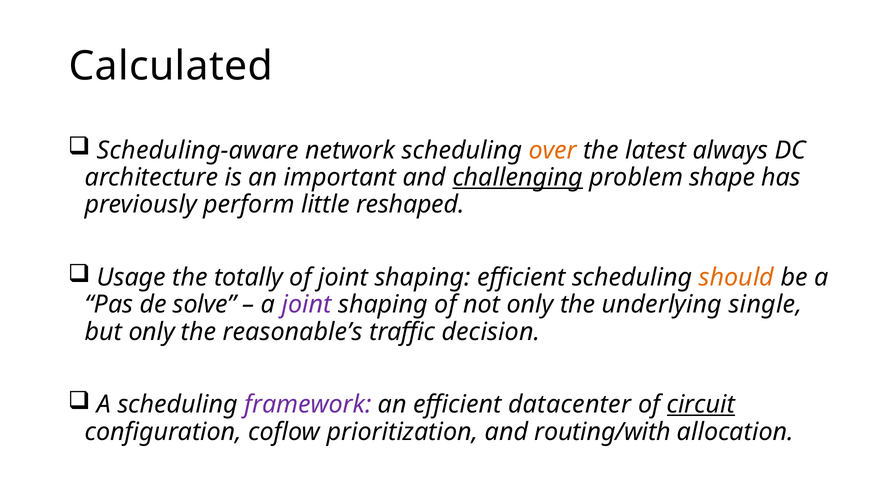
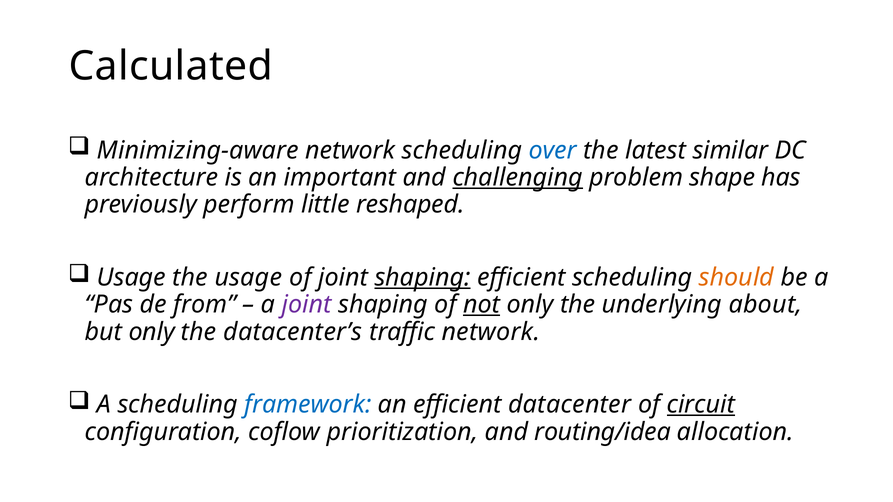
Scheduling-aware: Scheduling-aware -> Minimizing-aware
over colour: orange -> blue
always: always -> similar
the totally: totally -> usage
shaping at (423, 278) underline: none -> present
solve: solve -> from
not underline: none -> present
single: single -> about
reasonable’s: reasonable’s -> datacenter’s
traffic decision: decision -> network
framework colour: purple -> blue
routing/with: routing/with -> routing/idea
